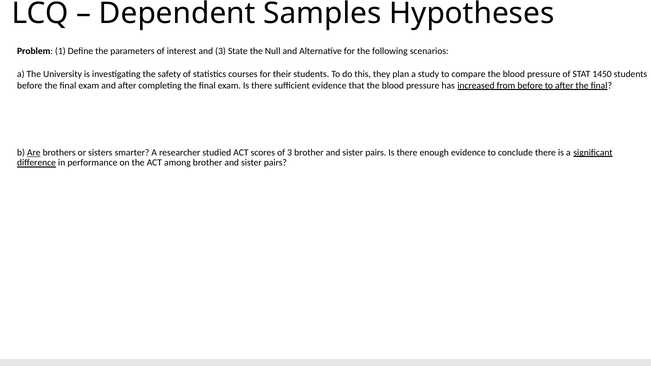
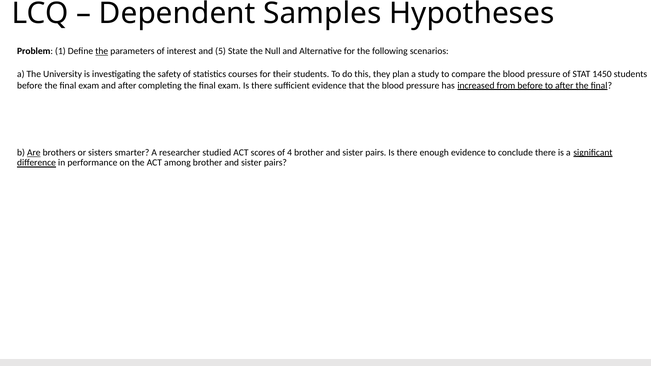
the at (102, 51) underline: none -> present
and 3: 3 -> 5
of 3: 3 -> 4
